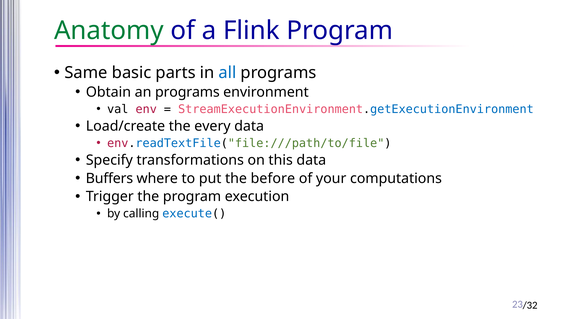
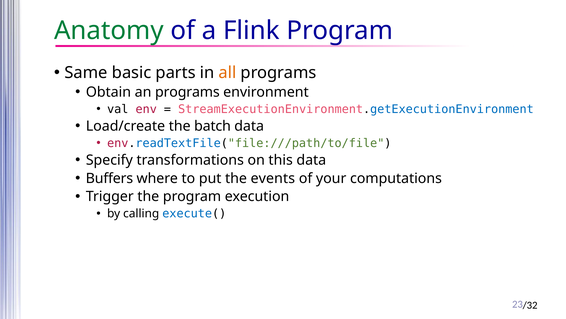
all colour: blue -> orange
every: every -> batch
before: before -> events
